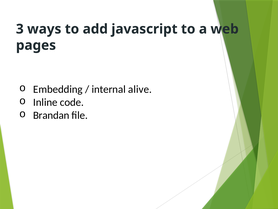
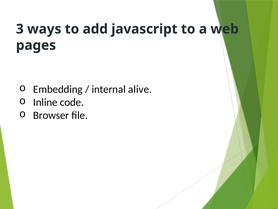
Brandan: Brandan -> Browser
